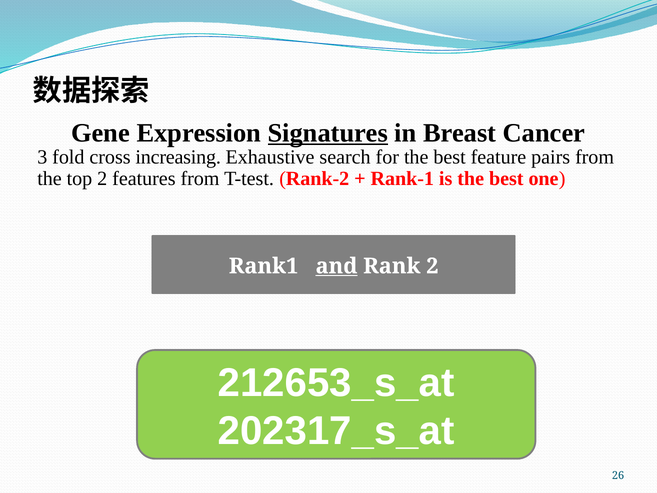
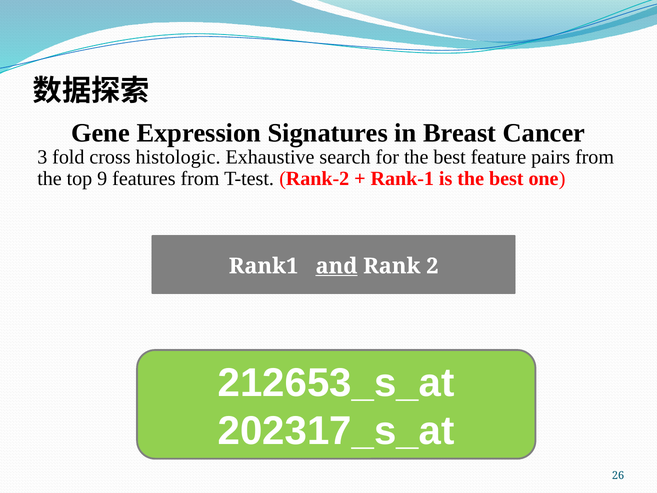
Signatures underline: present -> none
increasing: increasing -> histologic
top 2: 2 -> 9
